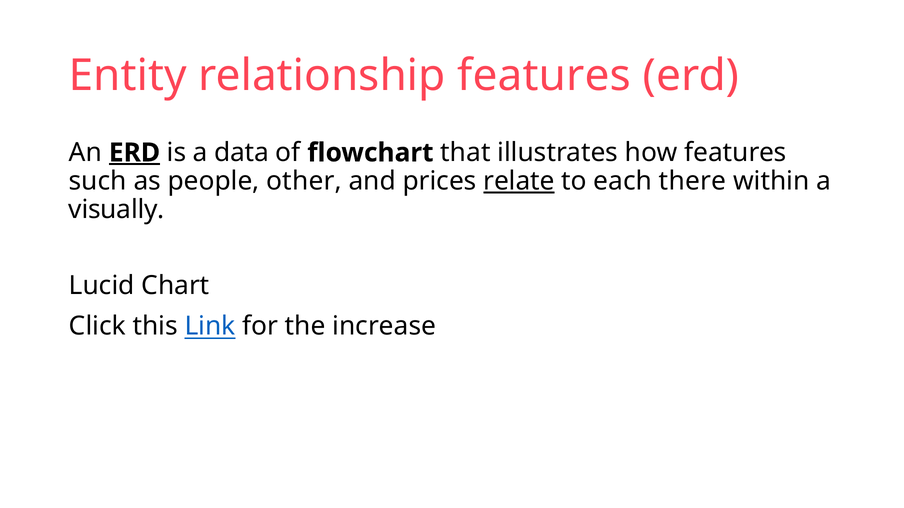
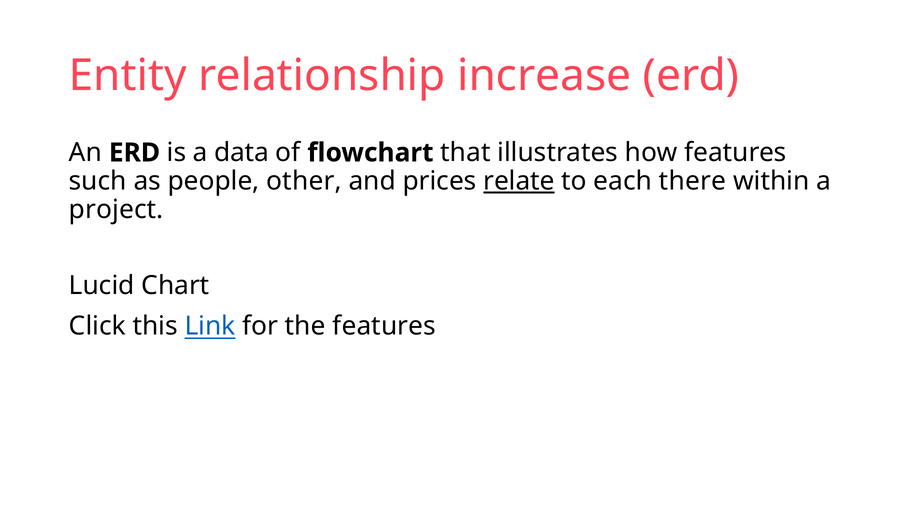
relationship features: features -> increase
ERD at (134, 153) underline: present -> none
visually: visually -> project
the increase: increase -> features
